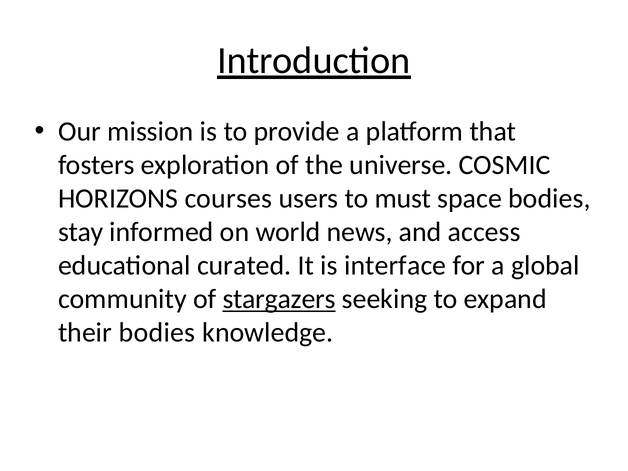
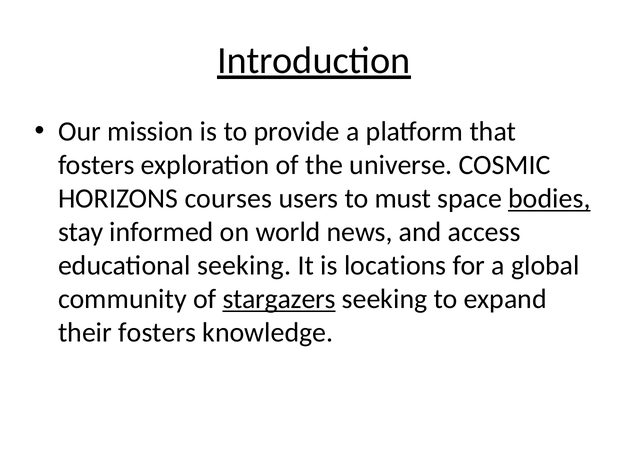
bodies at (549, 199) underline: none -> present
educational curated: curated -> seeking
interface: interface -> locations
their bodies: bodies -> fosters
